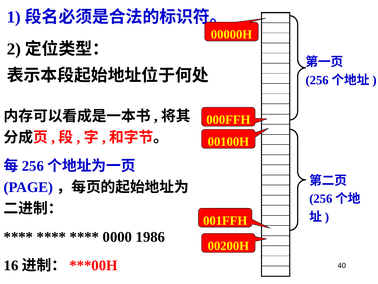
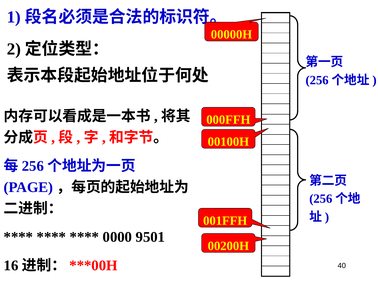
1986: 1986 -> 9501
